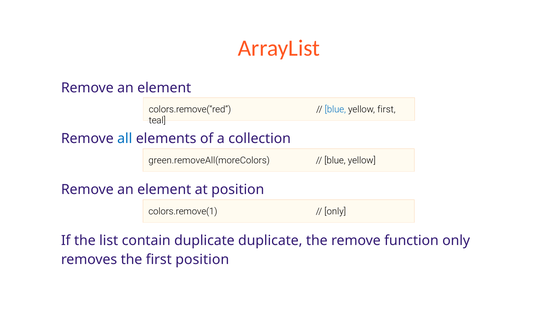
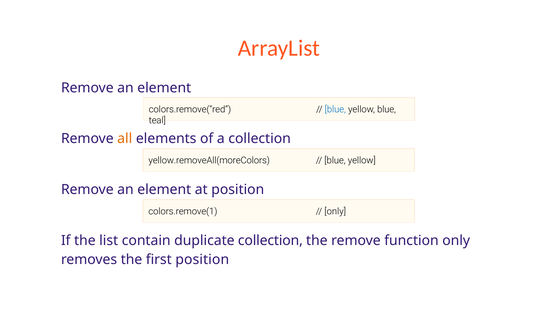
yellow first: first -> blue
all colour: blue -> orange
green.removeAll(moreColors: green.removeAll(moreColors -> yellow.removeAll(moreColors
duplicate duplicate: duplicate -> collection
